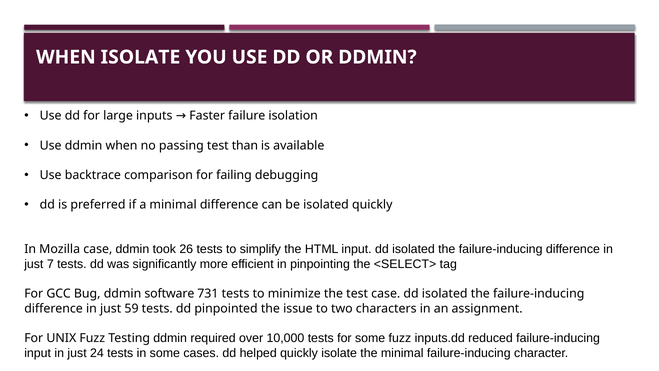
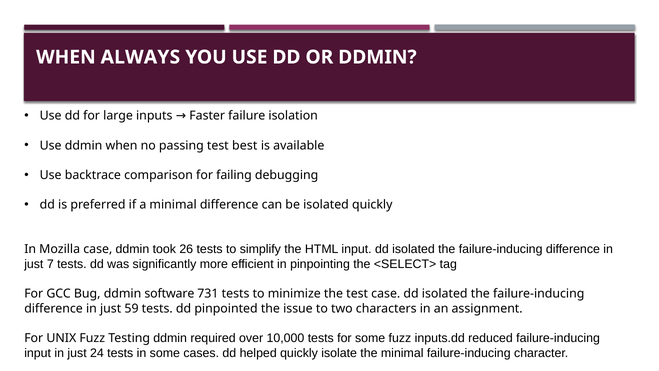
WHEN ISOLATE: ISOLATE -> ALWAYS
than: than -> best
